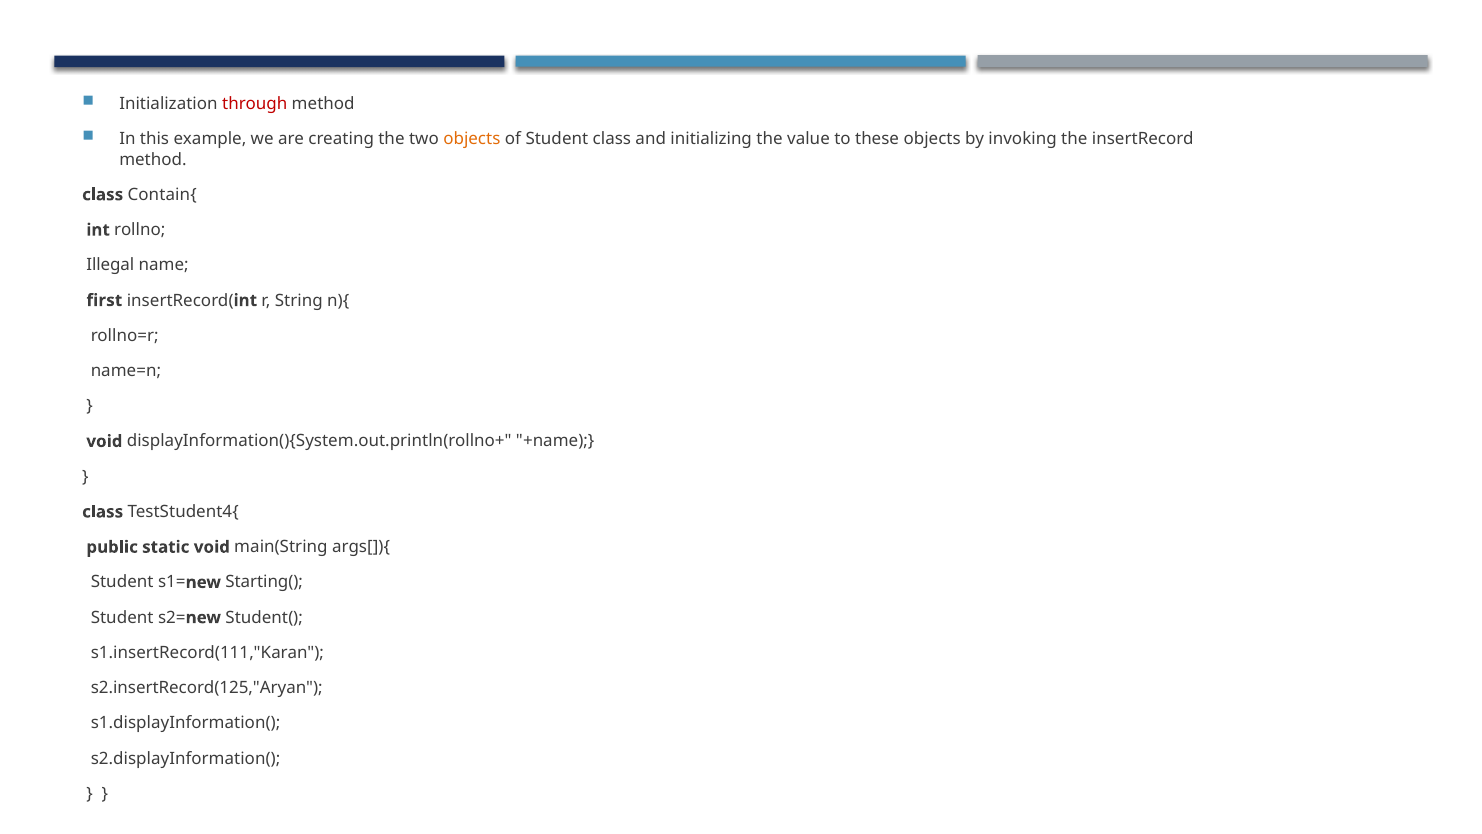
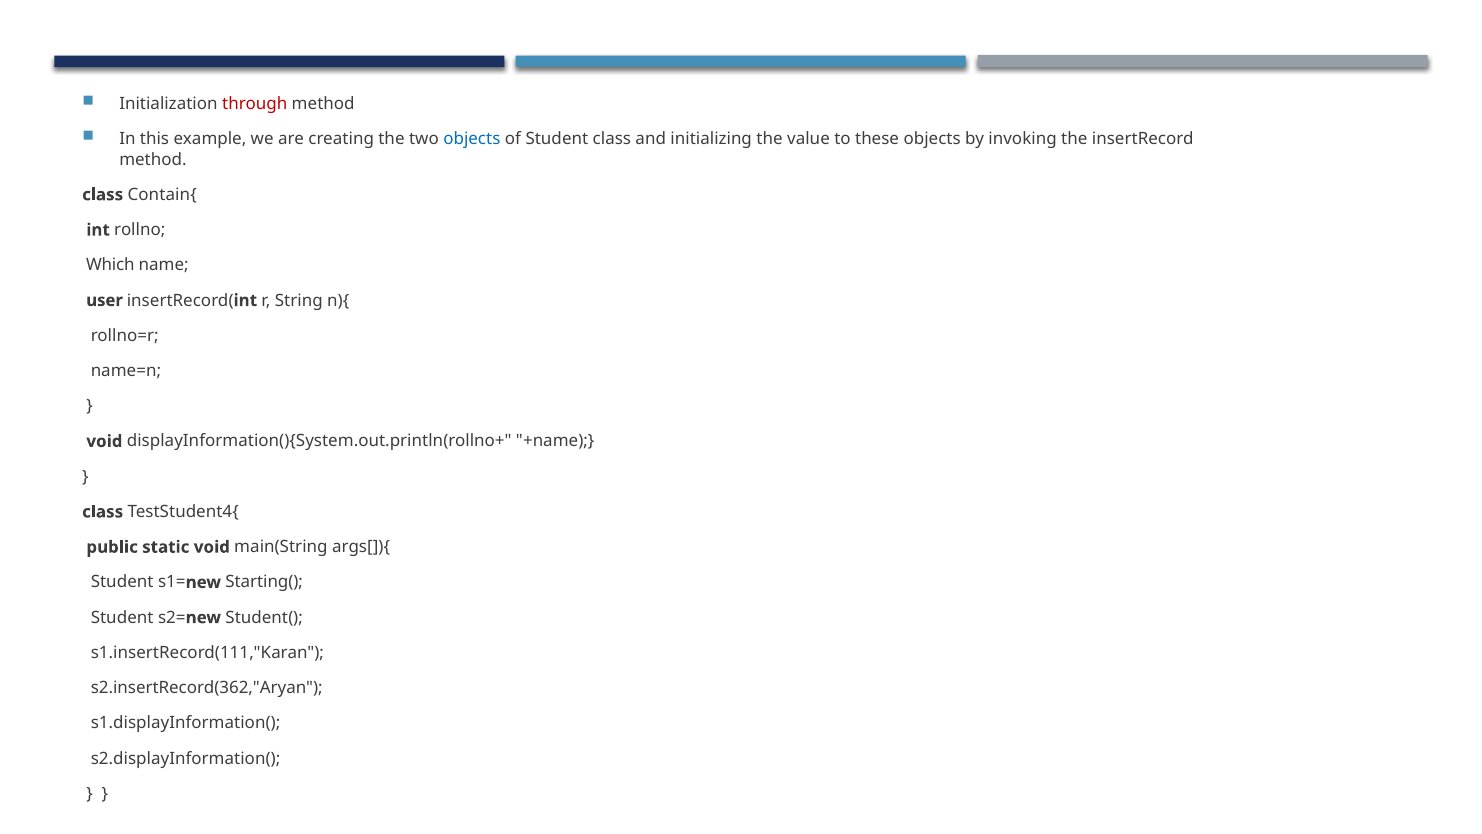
objects at (472, 139) colour: orange -> blue
Illegal: Illegal -> Which
first: first -> user
s2.insertRecord(125,"Aryan: s2.insertRecord(125,"Aryan -> s2.insertRecord(362,"Aryan
